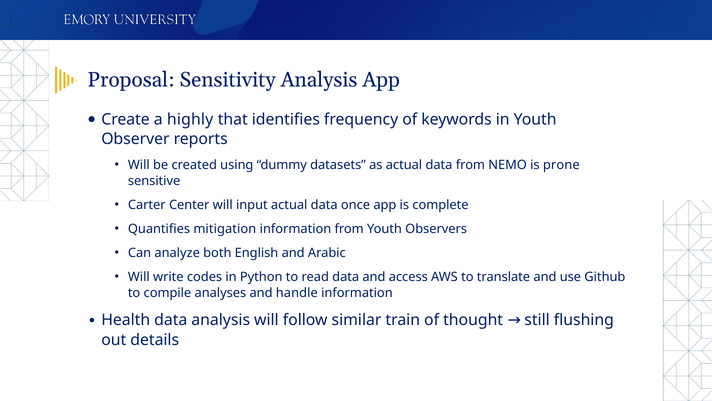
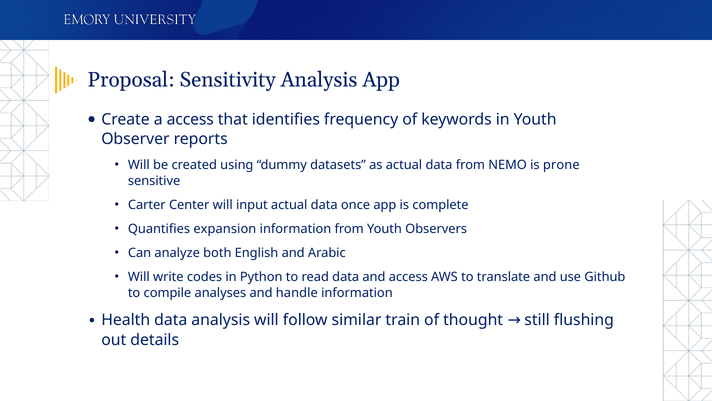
a highly: highly -> access
mitigation: mitigation -> expansion
